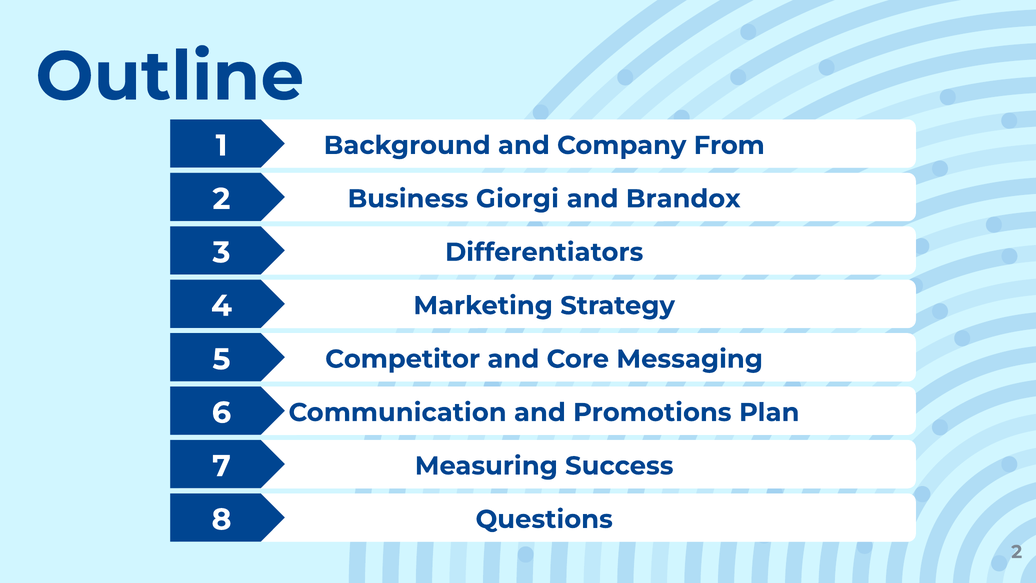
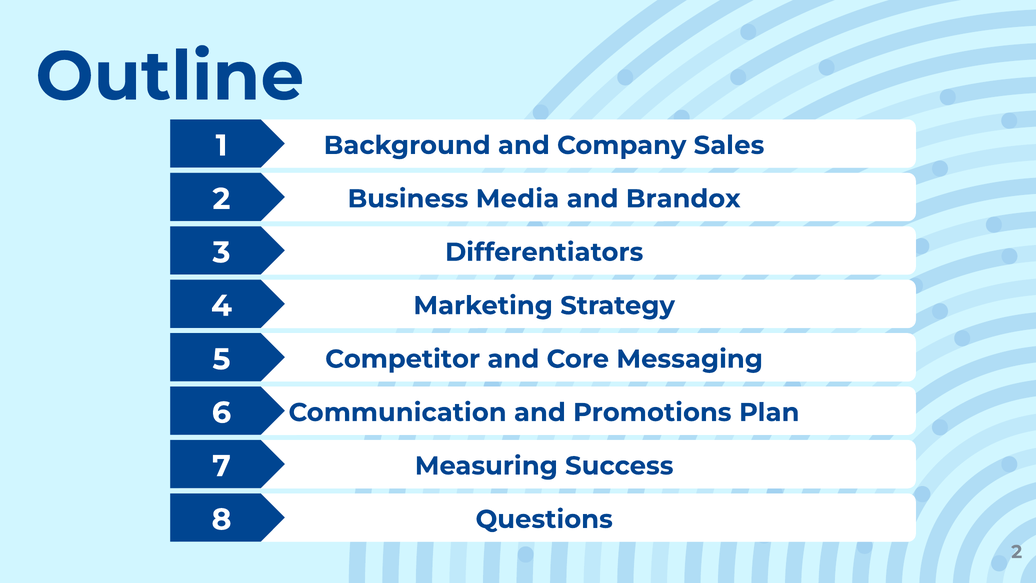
From: From -> Sales
Giorgi: Giorgi -> Media
